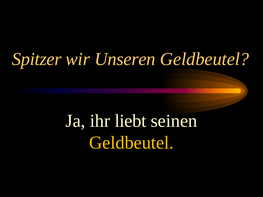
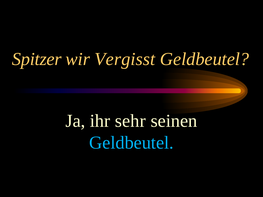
Unseren: Unseren -> Vergisst
liebt: liebt -> sehr
Geldbeutel at (131, 143) colour: yellow -> light blue
